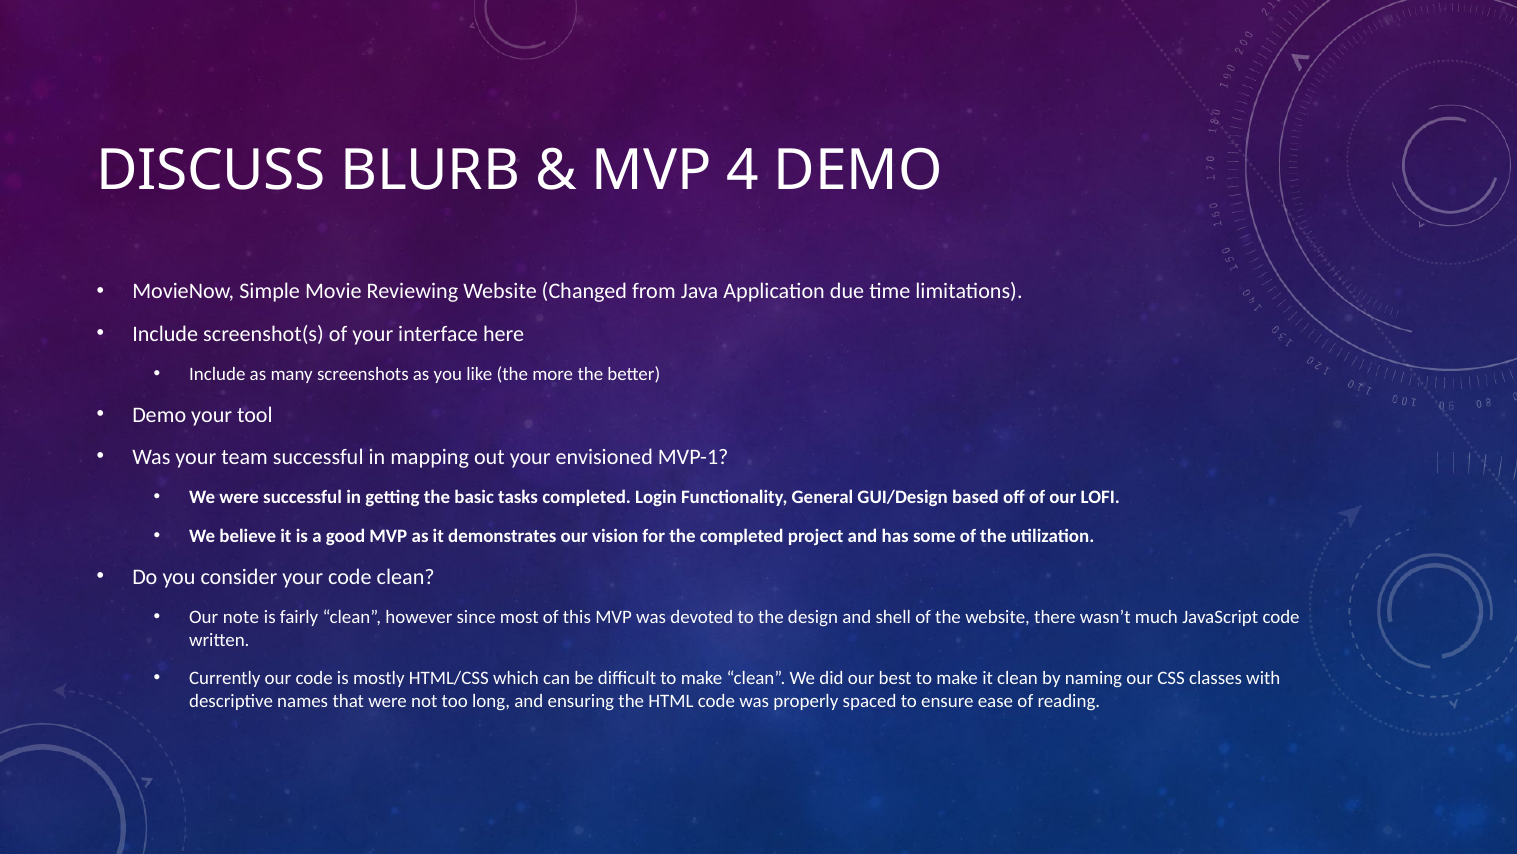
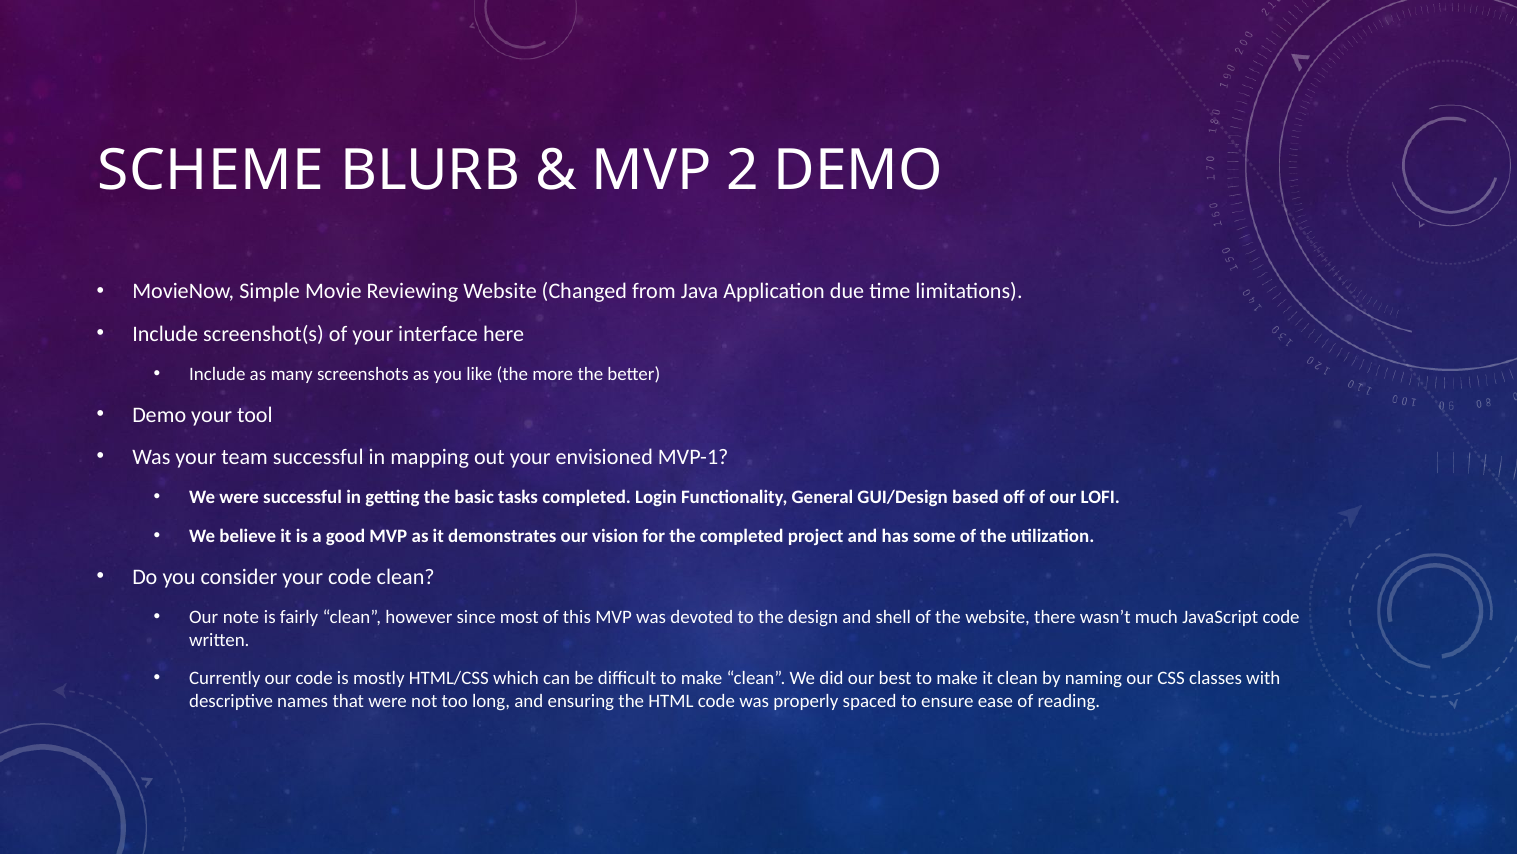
DISCUSS: DISCUSS -> SCHEME
4: 4 -> 2
